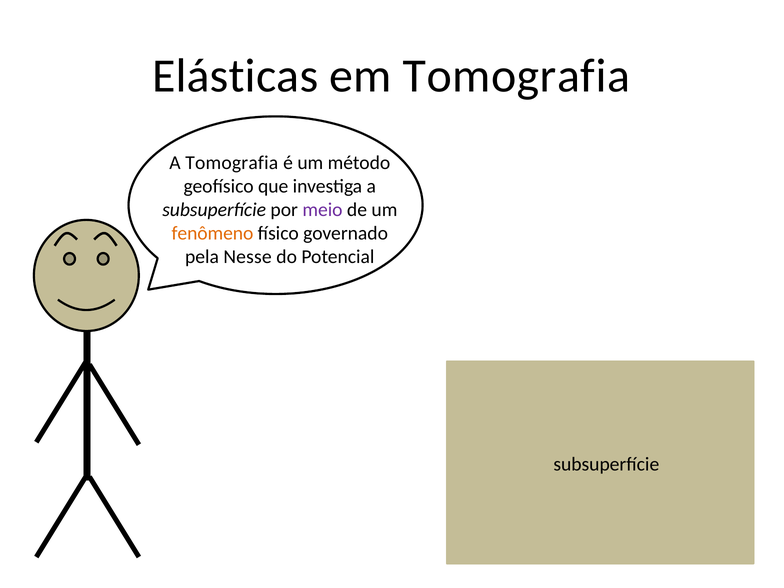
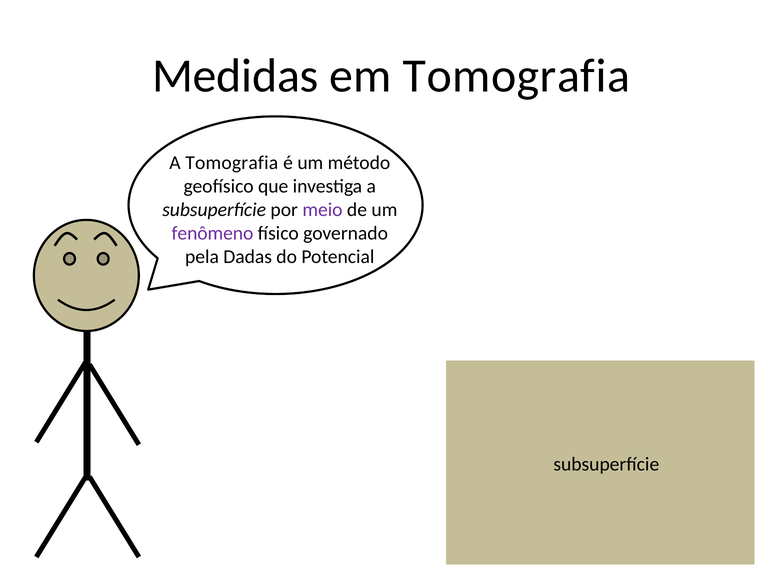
Elásticas: Elásticas -> Medidas
fenômeno colour: orange -> purple
Nesse: Nesse -> Dadas
